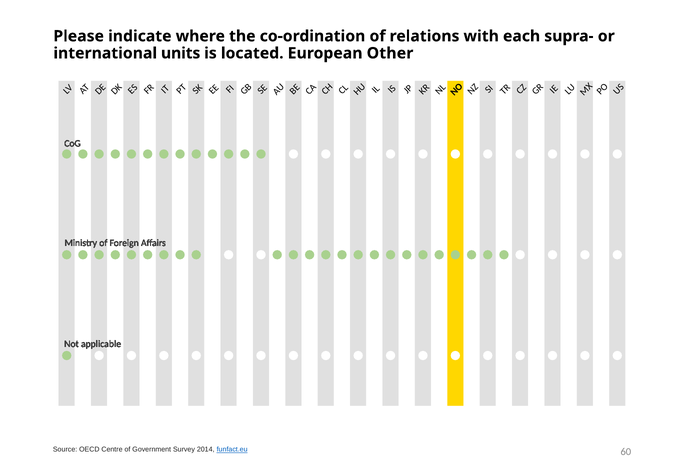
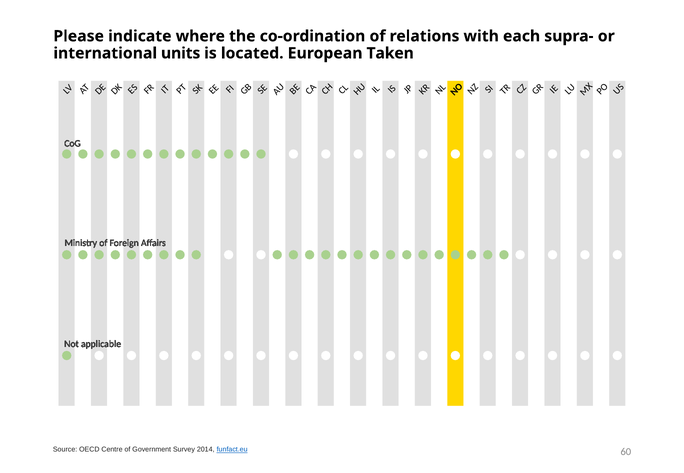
Other: Other -> Taken
